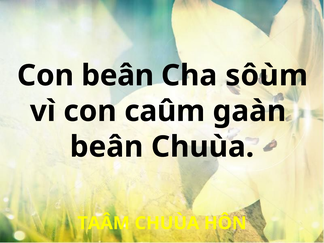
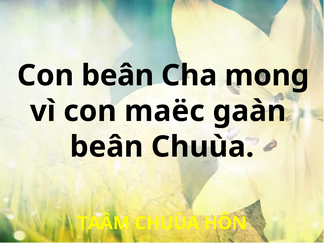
sôùm: sôùm -> mong
caûm: caûm -> maëc
